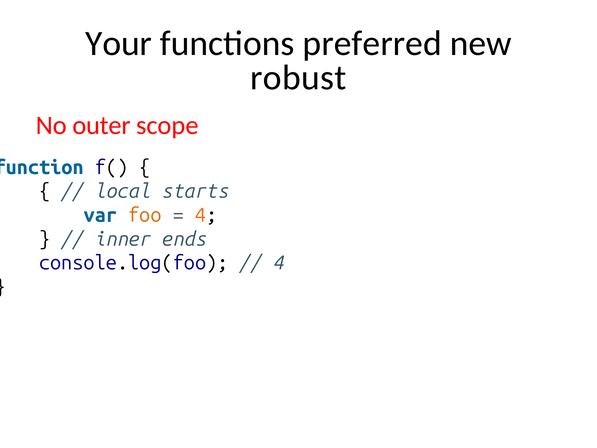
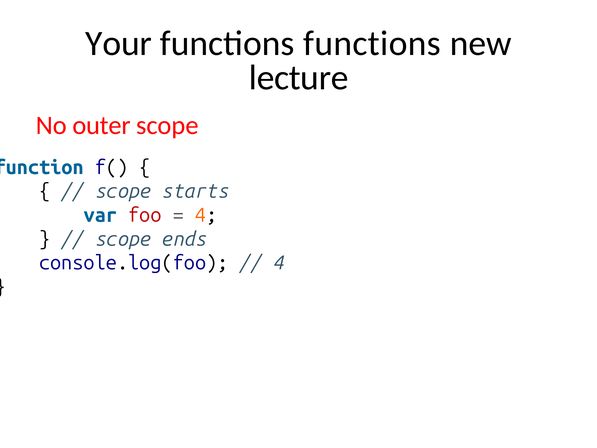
functions preferred: preferred -> functions
robust: robust -> lecture
local at (123, 191): local -> scope
foo colour: orange -> red
inner at (123, 239): inner -> scope
